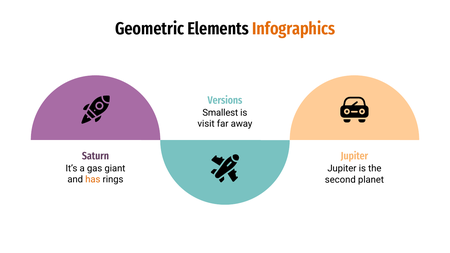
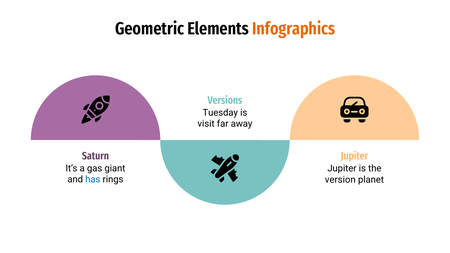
Smallest: Smallest -> Tuesday
has colour: orange -> blue
second: second -> version
